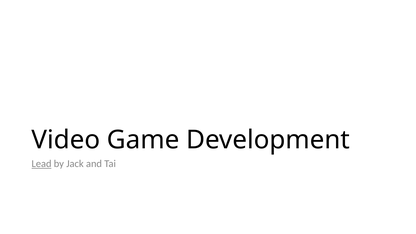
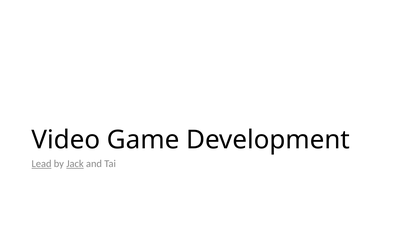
Jack underline: none -> present
